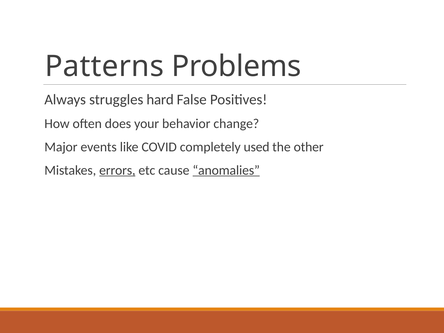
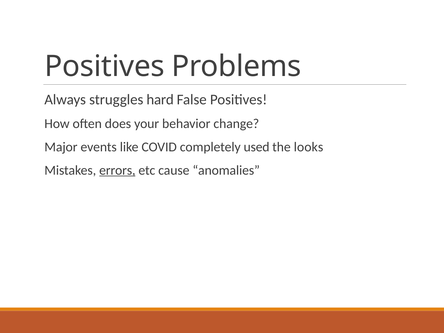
Patterns at (104, 66): Patterns -> Positives
other: other -> looks
anomalies underline: present -> none
